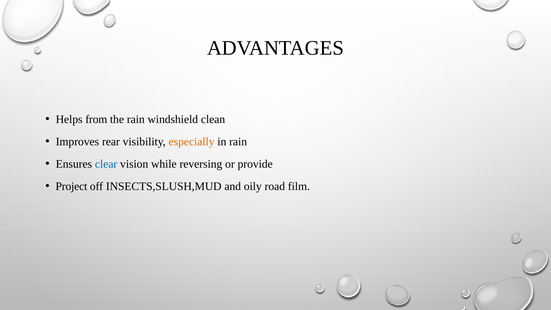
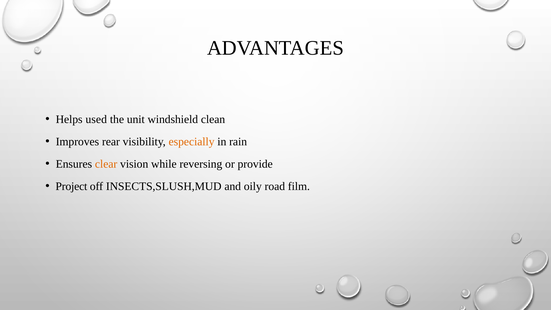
from: from -> used
the rain: rain -> unit
clear colour: blue -> orange
